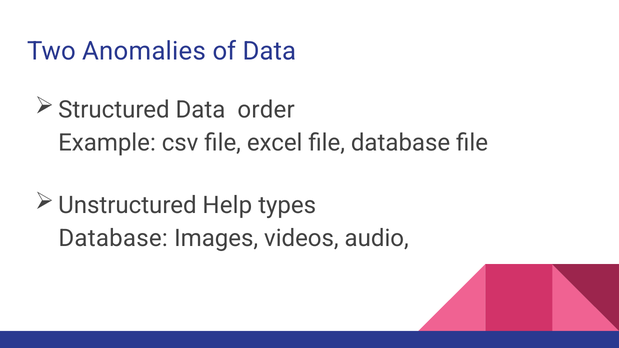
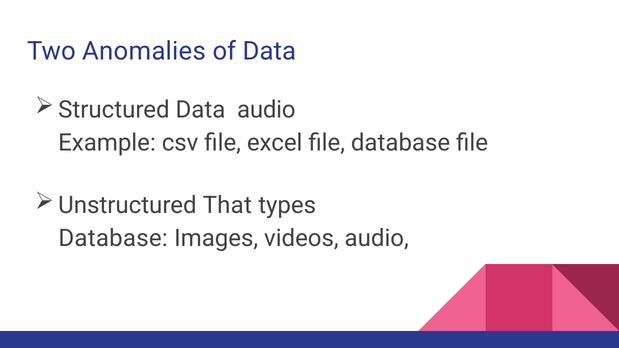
Data order: order -> audio
Help: Help -> That
